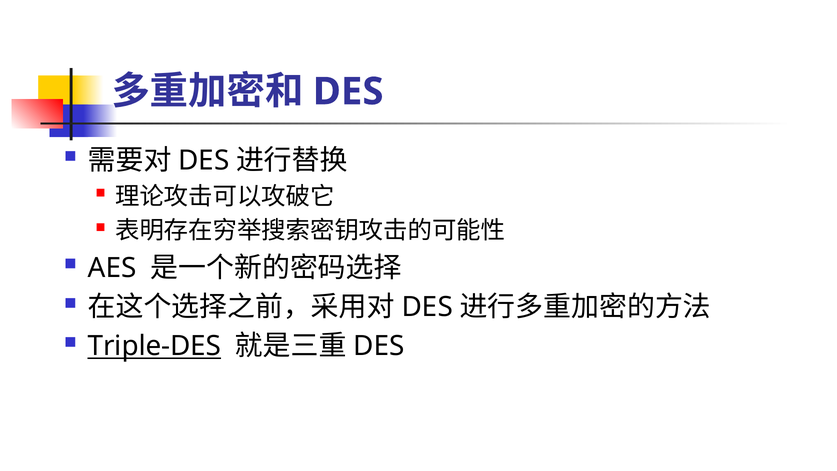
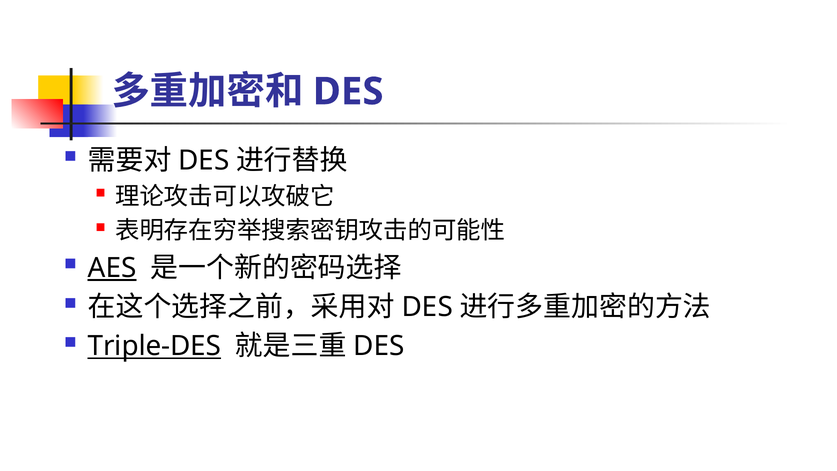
AES underline: none -> present
